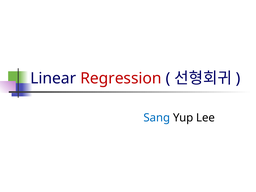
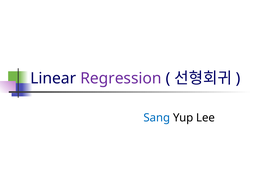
Regression colour: red -> purple
